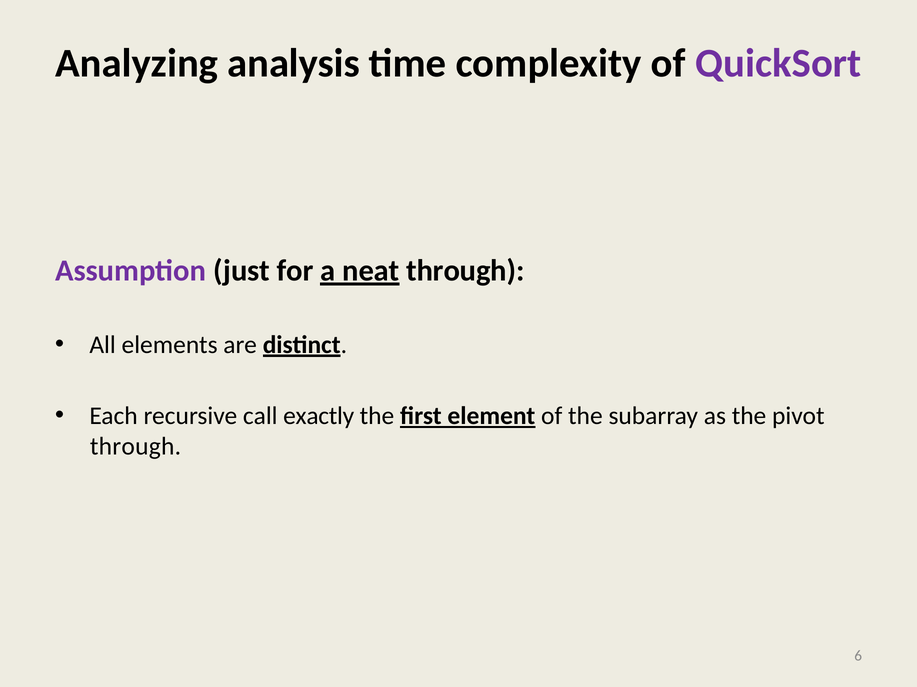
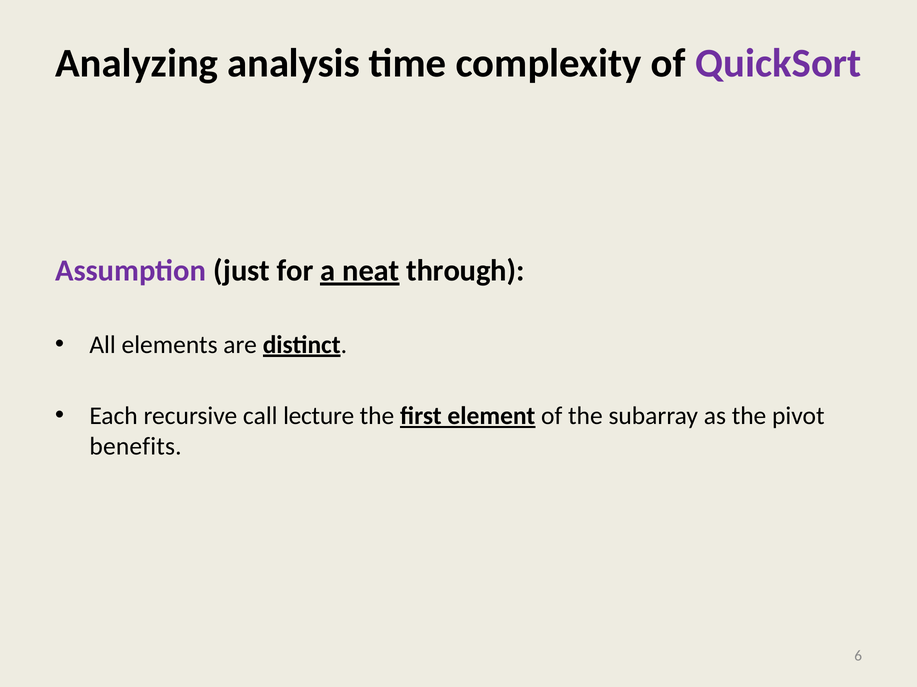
exactly: exactly -> lecture
through at (136, 447): through -> benefits
